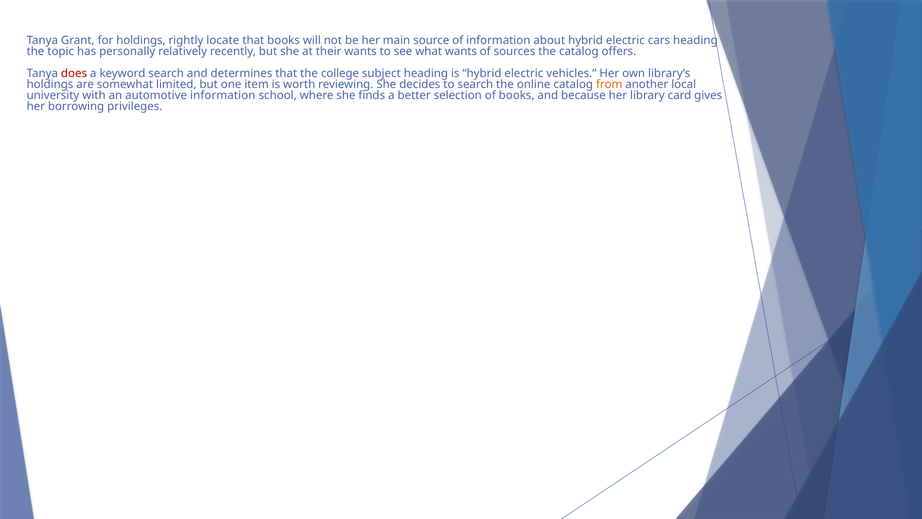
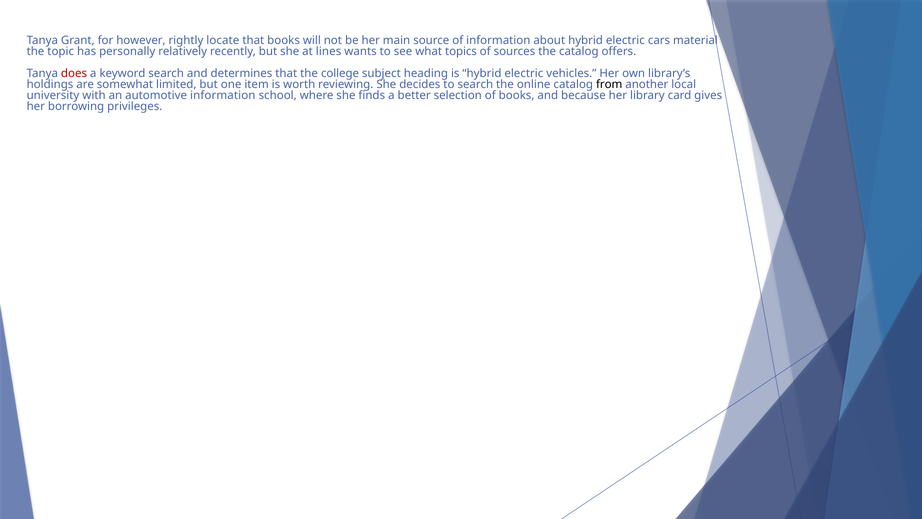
for holdings: holdings -> however
cars heading: heading -> material
their: their -> lines
what wants: wants -> topics
from colour: orange -> black
